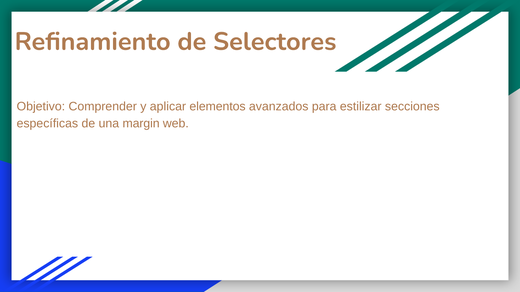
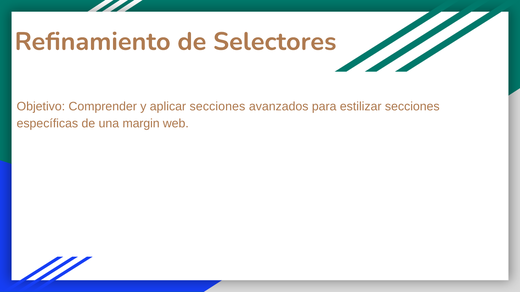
aplicar elementos: elementos -> secciones
